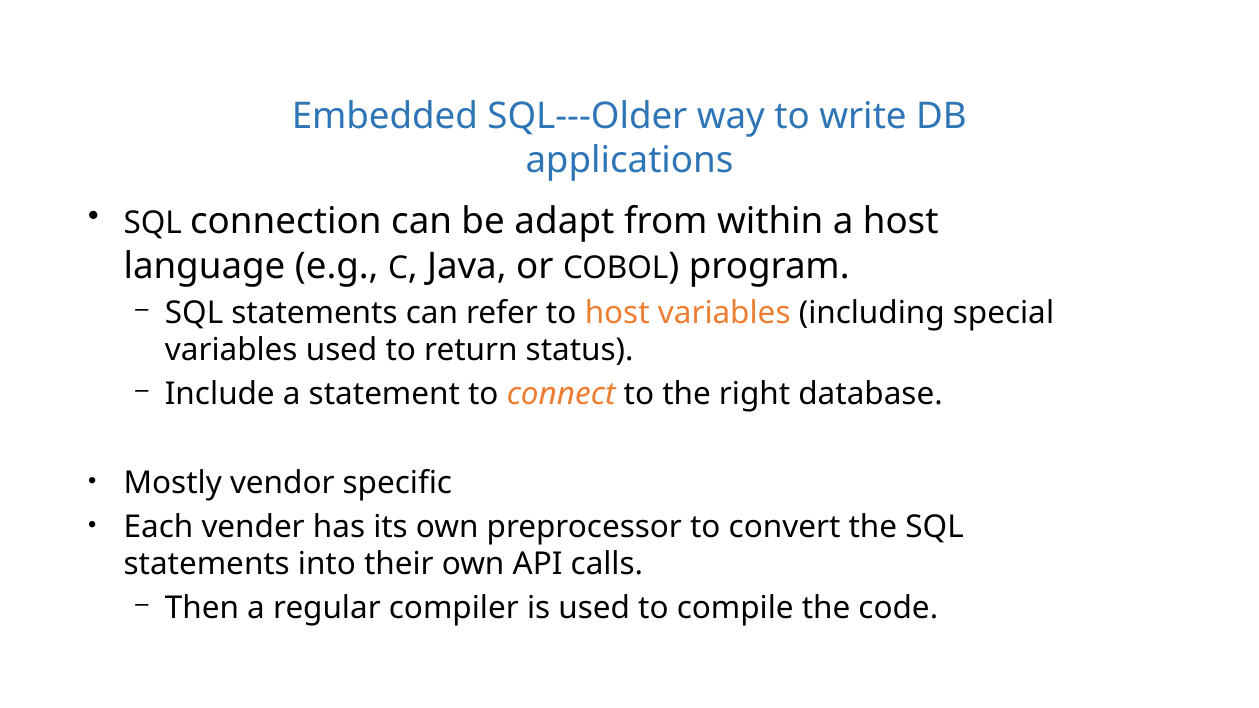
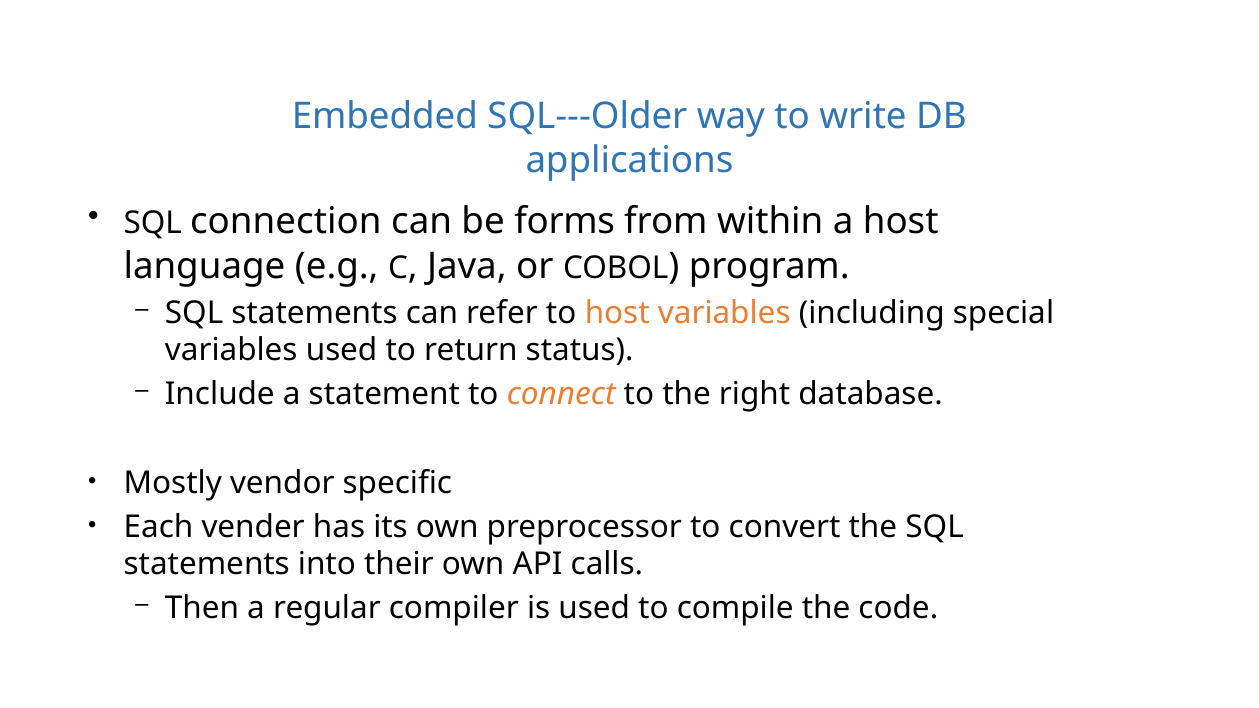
adapt: adapt -> forms
